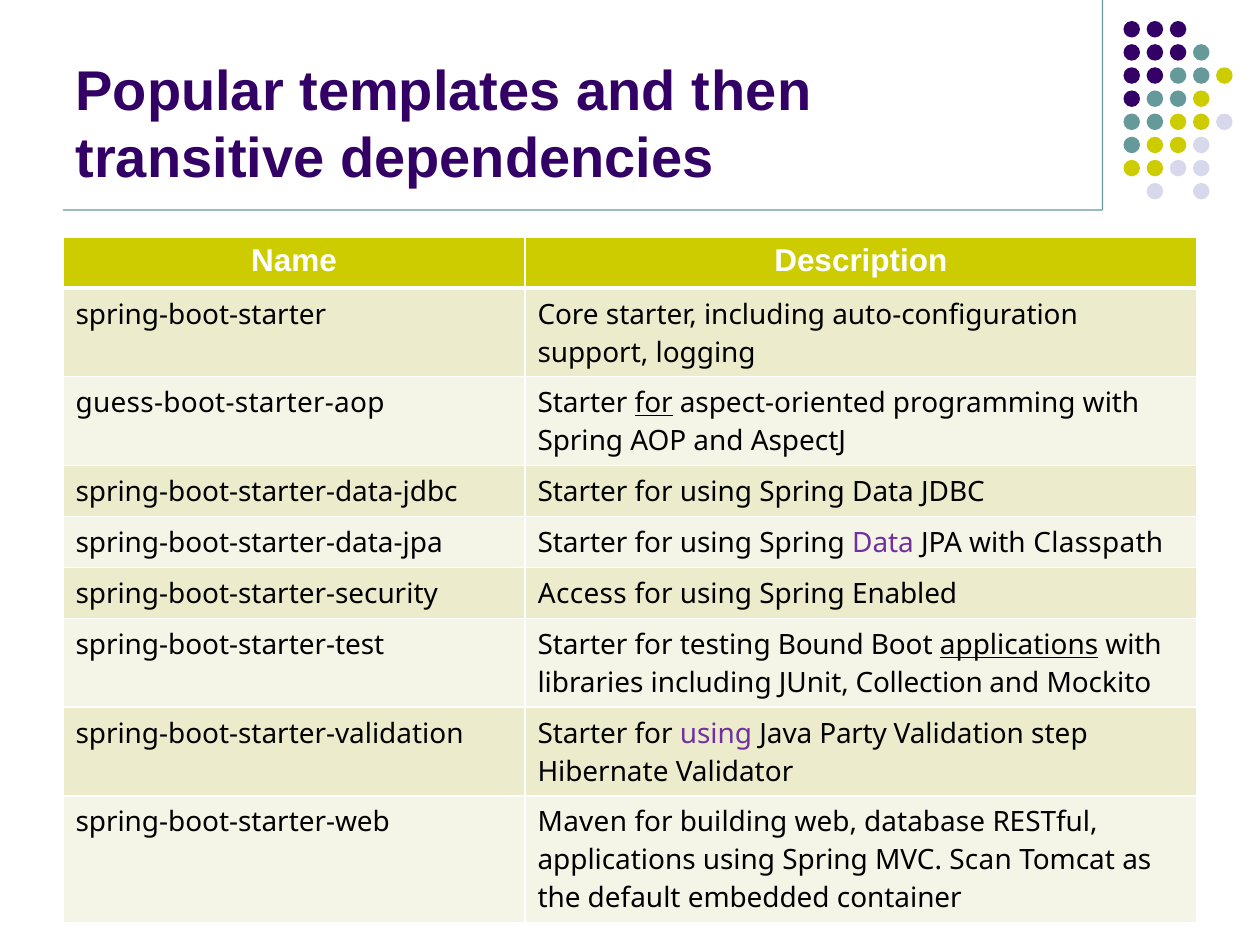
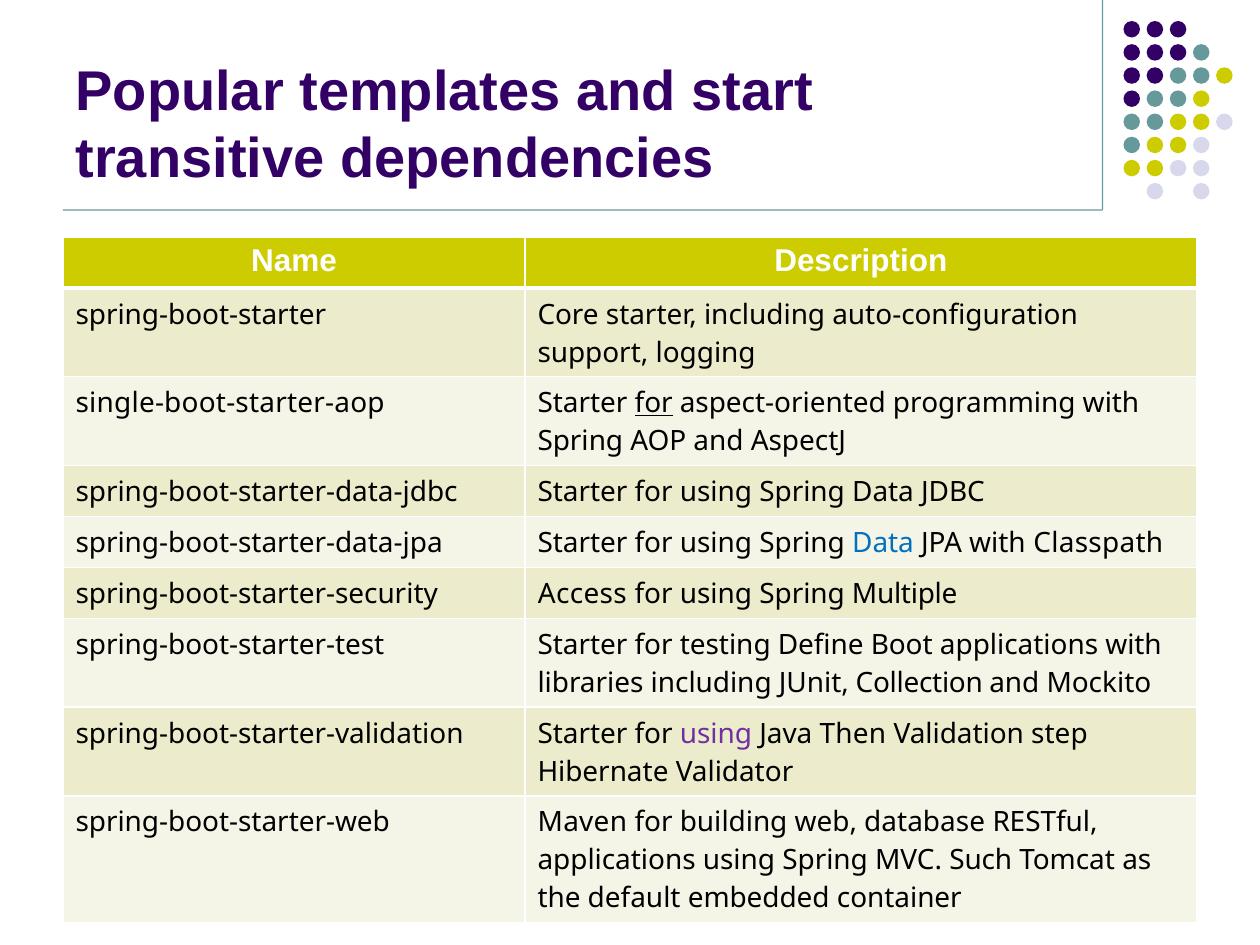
then: then -> start
guess-boot-starter-aop: guess-boot-starter-aop -> single-boot-starter-aop
Data at (883, 543) colour: purple -> blue
Enabled: Enabled -> Multiple
Bound: Bound -> Define
applications at (1019, 645) underline: present -> none
Party: Party -> Then
Scan: Scan -> Such
